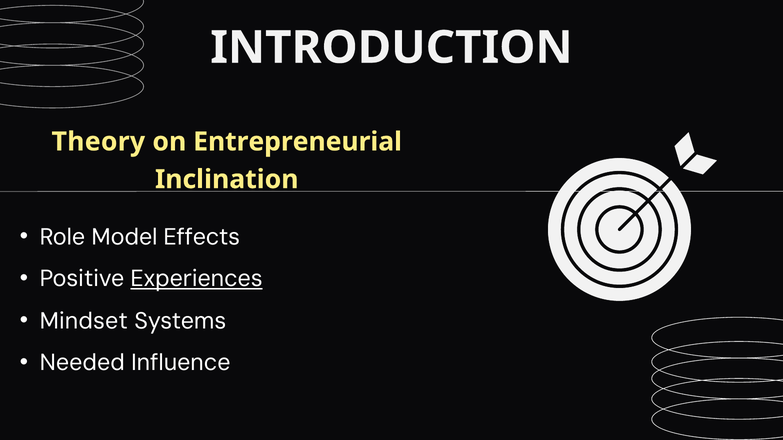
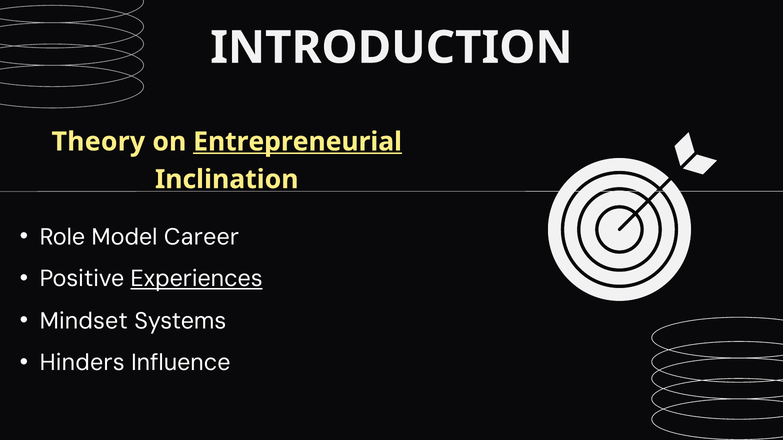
Entrepreneurial underline: none -> present
Effects: Effects -> Career
Needed: Needed -> Hinders
